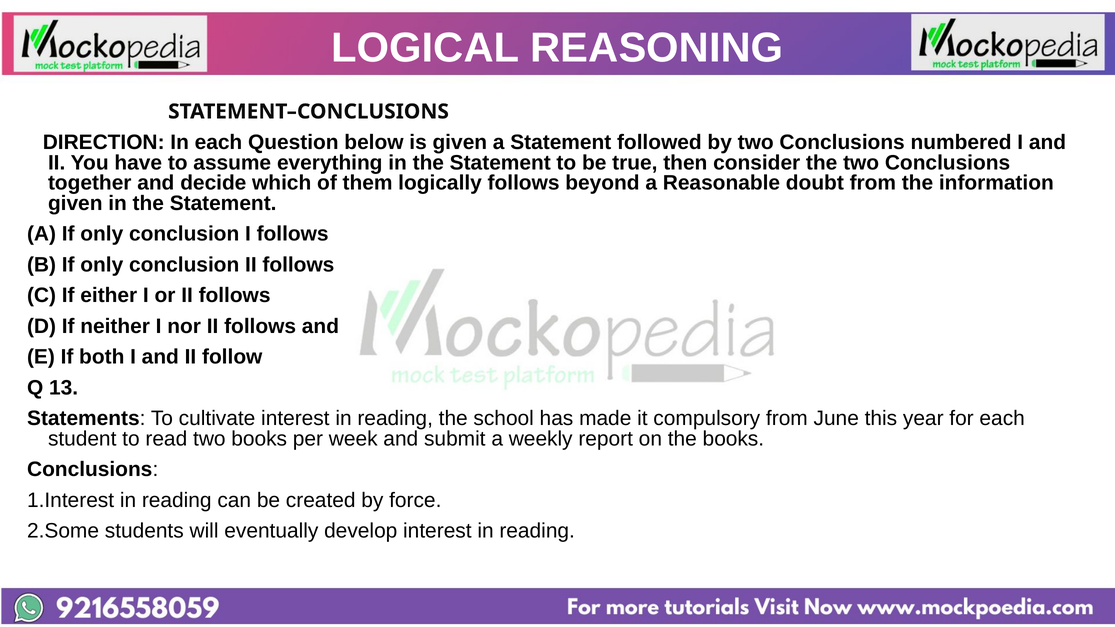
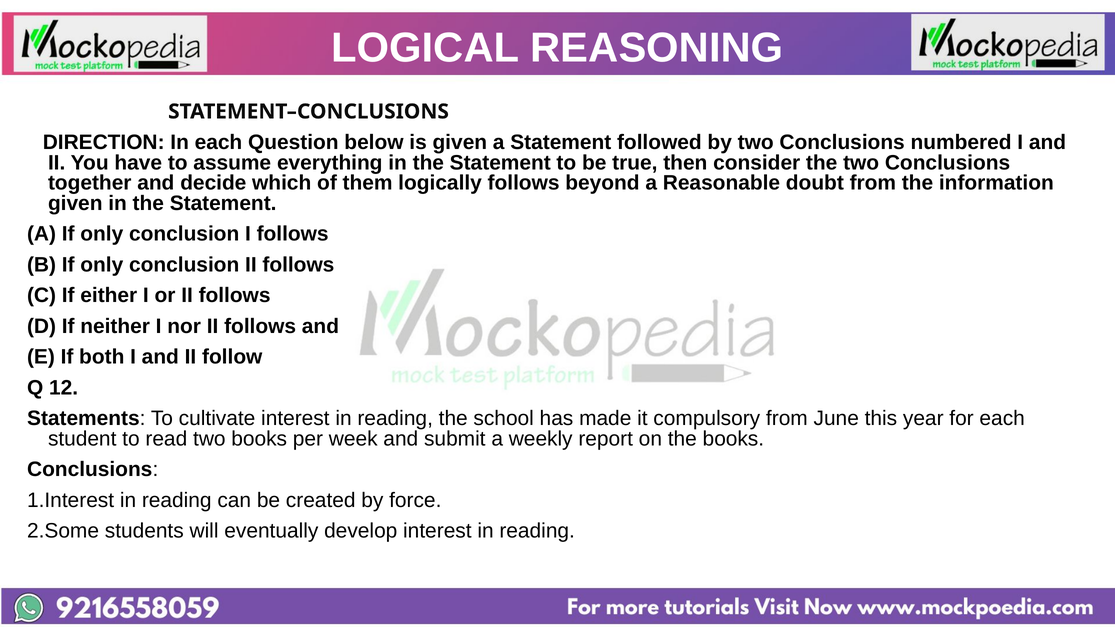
13: 13 -> 12
